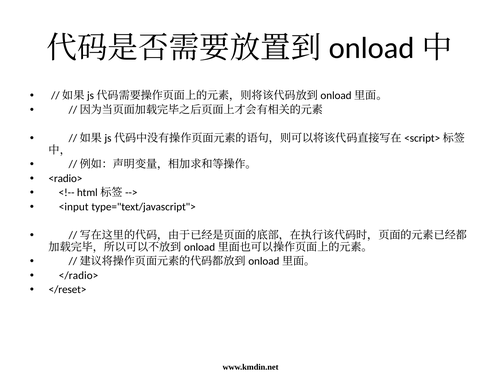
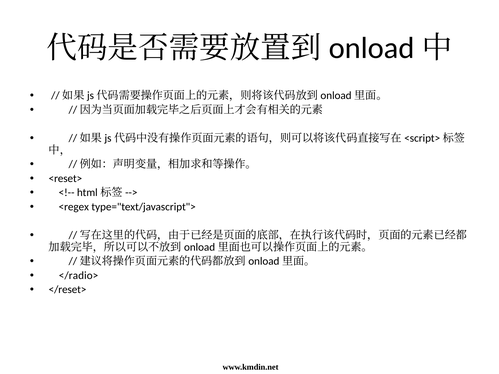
<radio>: <radio> -> <reset>
<input: <input -> <regex
